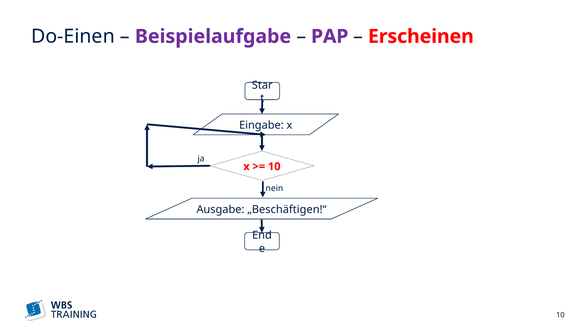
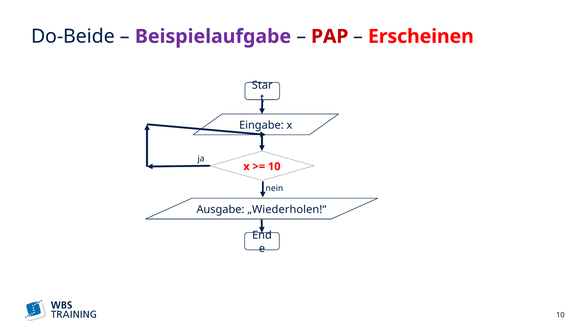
Do-Einen: Do-Einen -> Do-Beide
PAP colour: purple -> red
„Beschäftigen!“: „Beschäftigen!“ -> „Wiederholen!“
